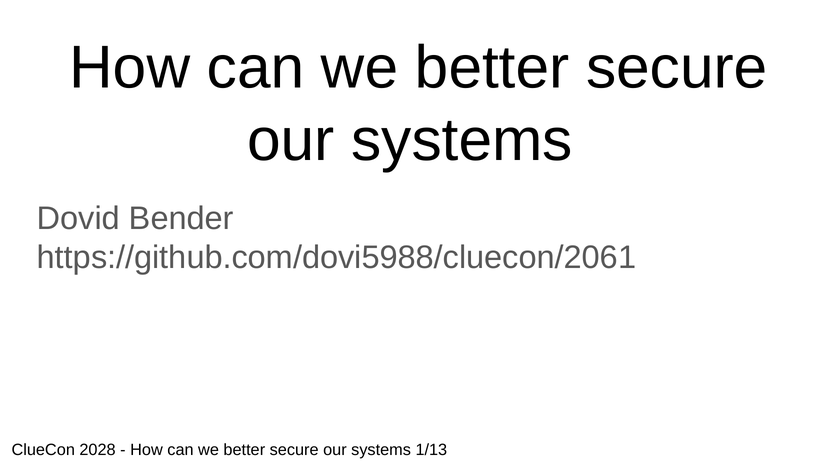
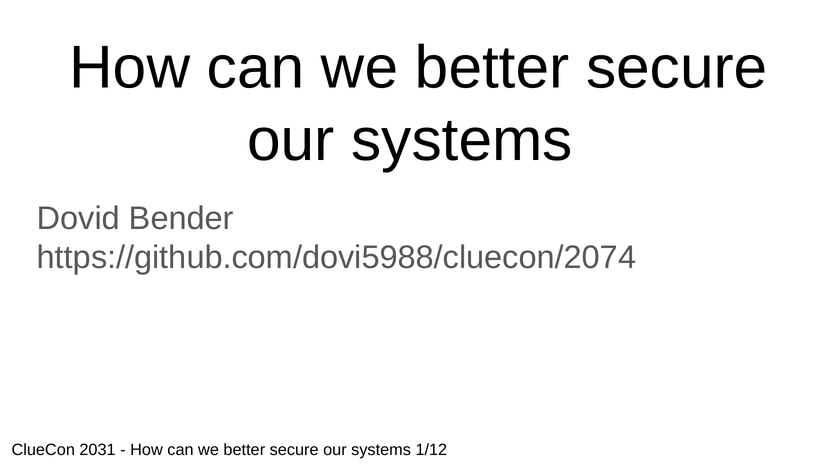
https://github.com/dovi5988/cluecon/2061: https://github.com/dovi5988/cluecon/2061 -> https://github.com/dovi5988/cluecon/2074
2028: 2028 -> 2031
1/13: 1/13 -> 1/12
